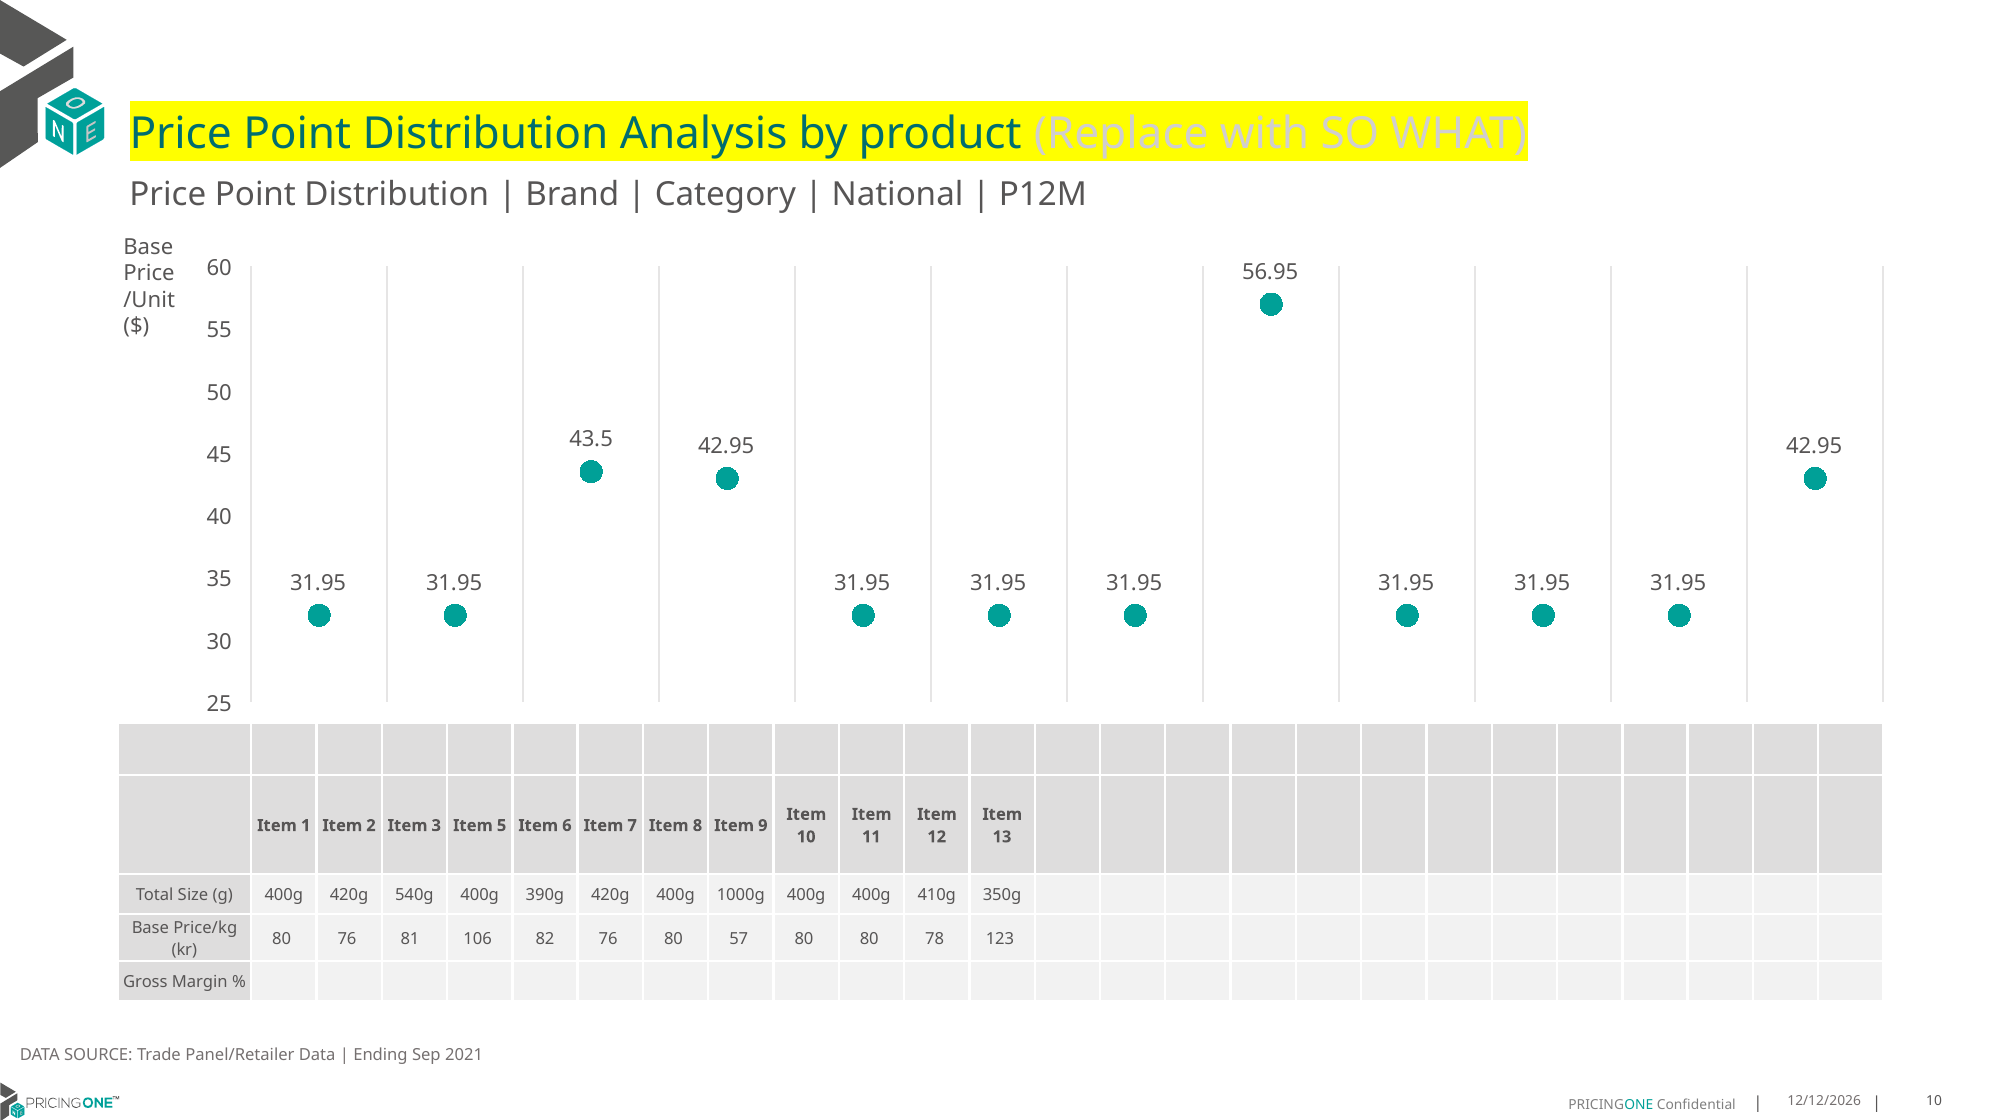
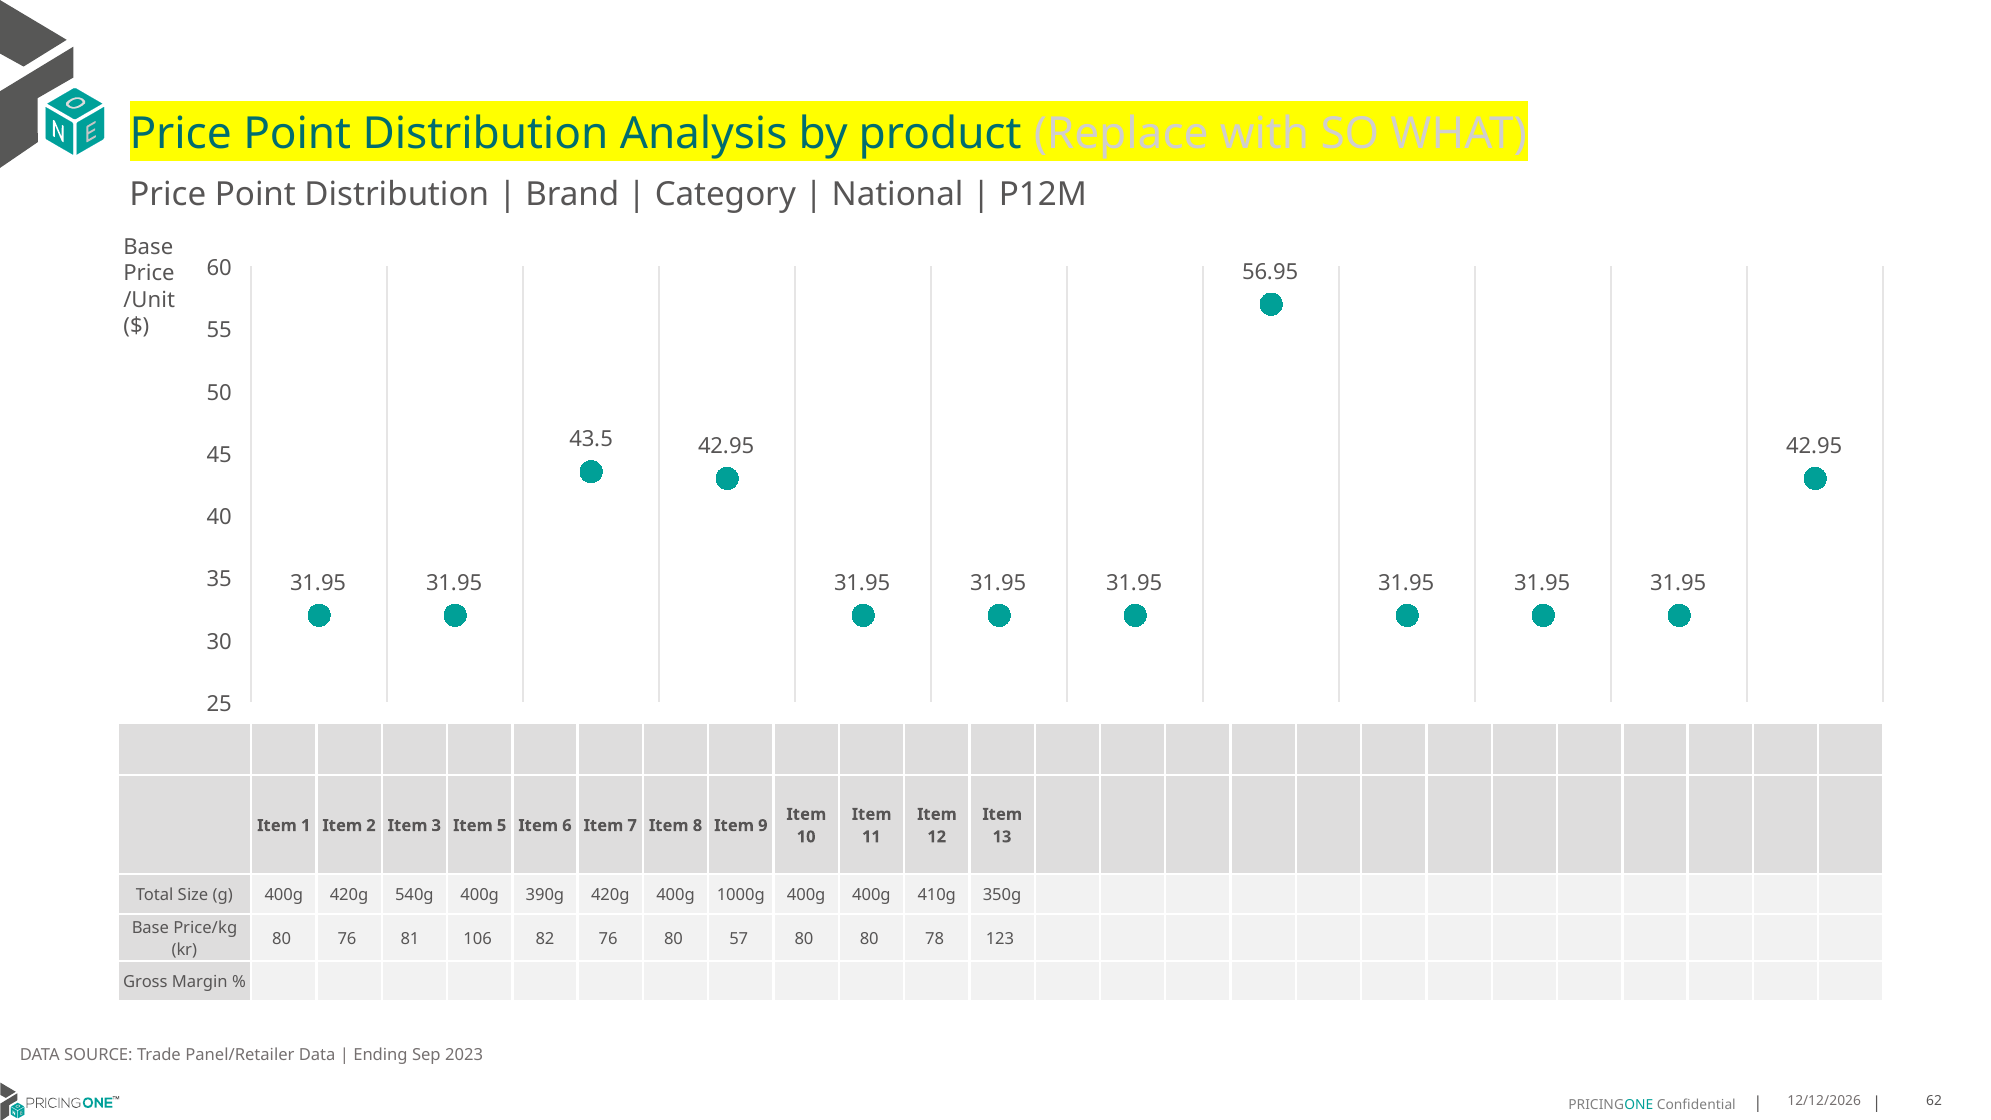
2021: 2021 -> 2023
10 at (1934, 1101): 10 -> 62
